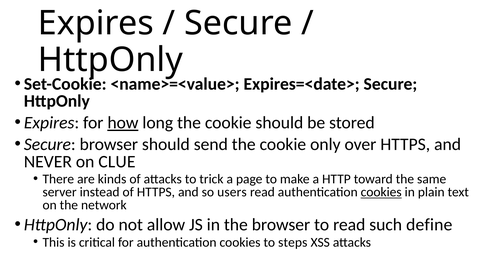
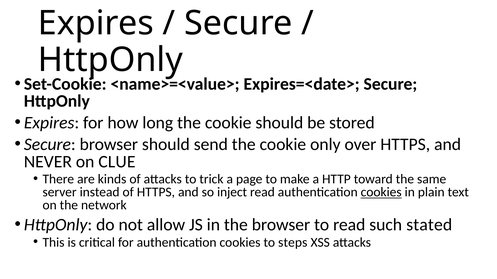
how underline: present -> none
users: users -> inject
define: define -> stated
